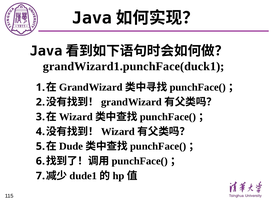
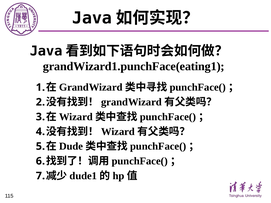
grandWizard1.punchFace(duck1: grandWizard1.punchFace(duck1 -> grandWizard1.punchFace(eating1
